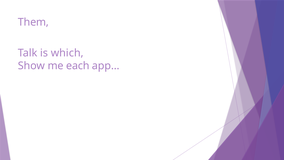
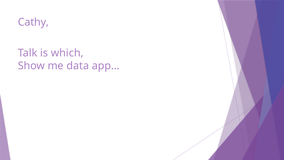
Them: Them -> Cathy
each: each -> data
